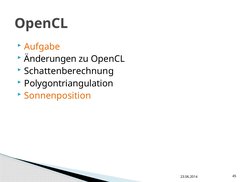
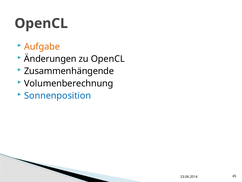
Schattenberechnung: Schattenberechnung -> Zusammenhängende
Polygontriangulation: Polygontriangulation -> Volumenberechnung
Sonnenposition colour: orange -> blue
